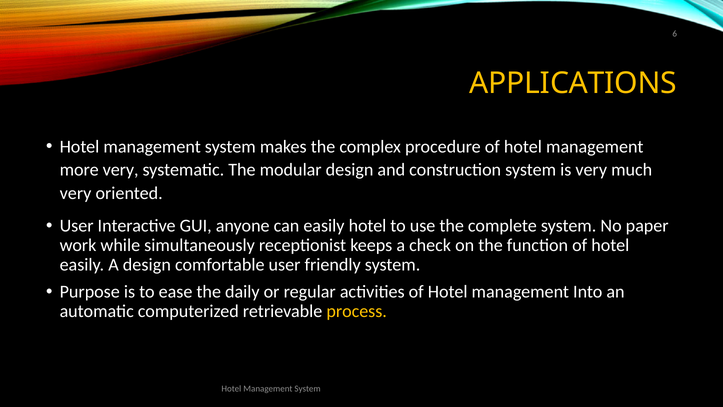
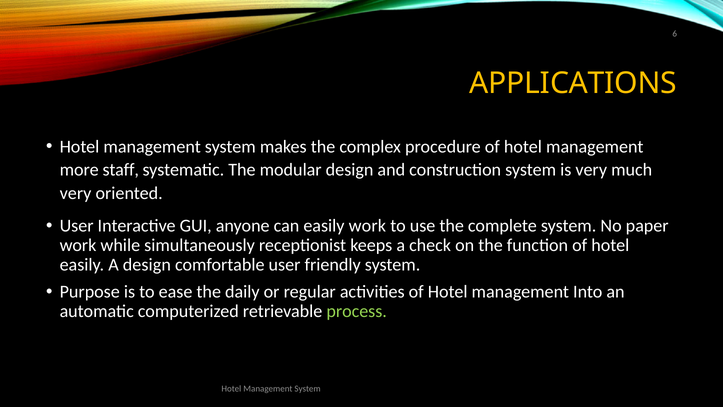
more very: very -> staff
easily hotel: hotel -> work
process colour: yellow -> light green
